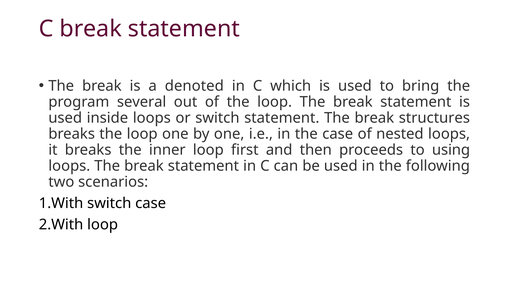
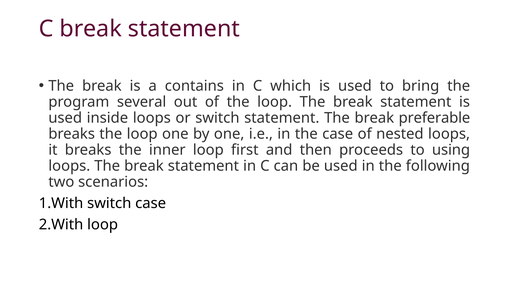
denoted: denoted -> contains
structures: structures -> preferable
